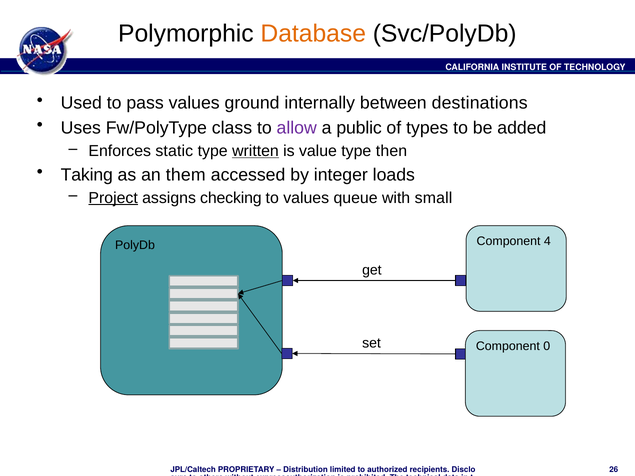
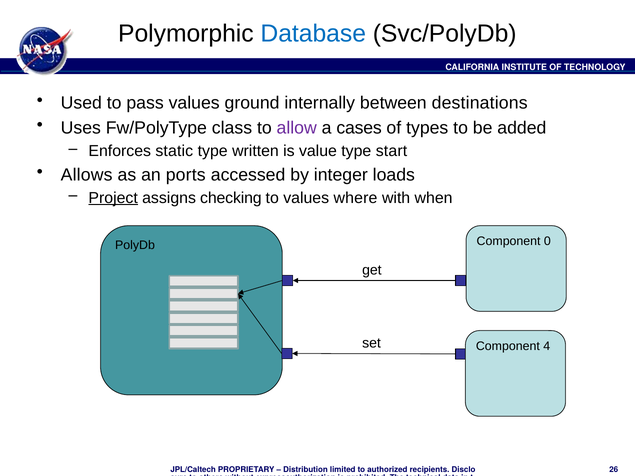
Database colour: orange -> blue
public: public -> cases
written underline: present -> none
then: then -> start
Taking: Taking -> Allows
them: them -> ports
queue: queue -> where
small: small -> when
4: 4 -> 0
0: 0 -> 4
